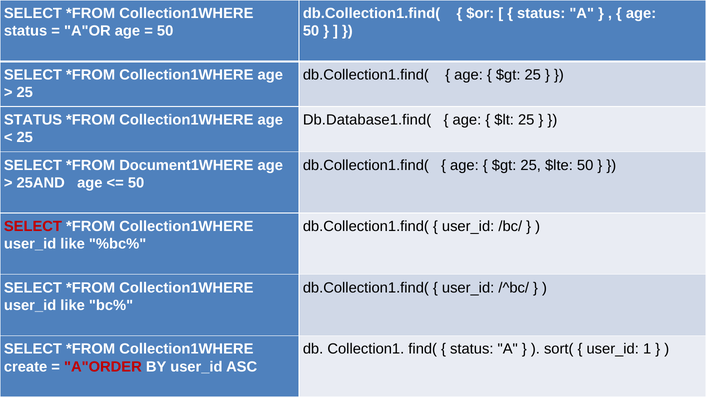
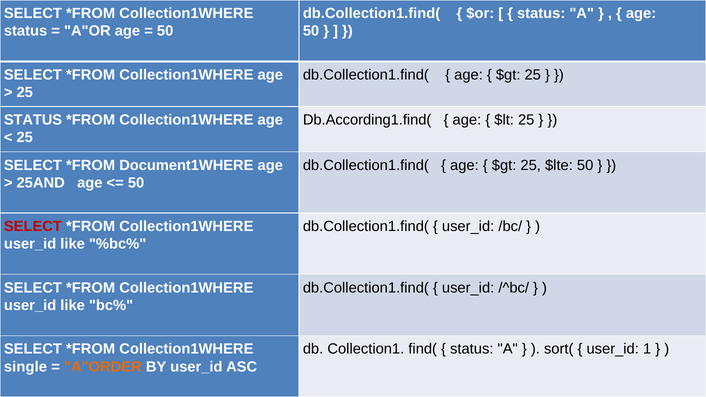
Db.Database1.find(: Db.Database1.find( -> Db.According1.find(
create: create -> single
A"ORDER colour: red -> orange
